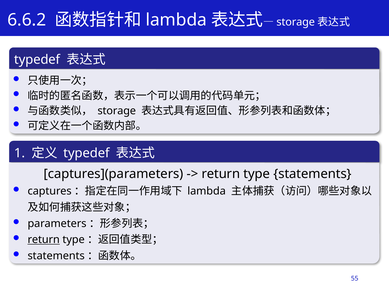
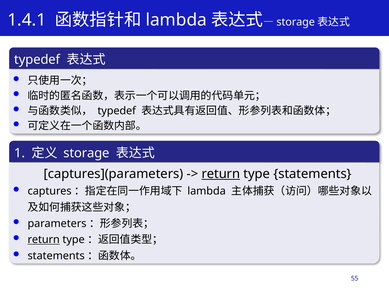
6.6.2: 6.6.2 -> 1.4.1
storage at (117, 111): storage -> typedef
typedef at (86, 153): typedef -> storage
return at (221, 174) underline: none -> present
